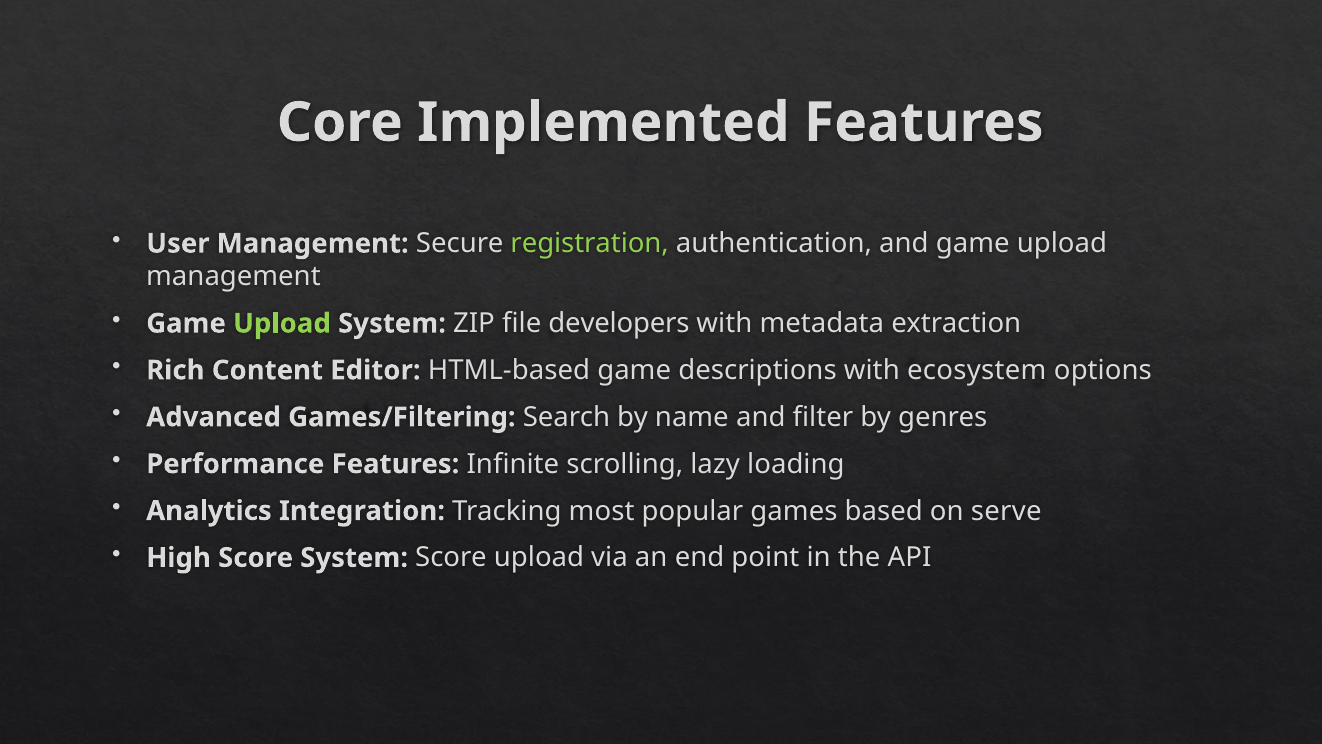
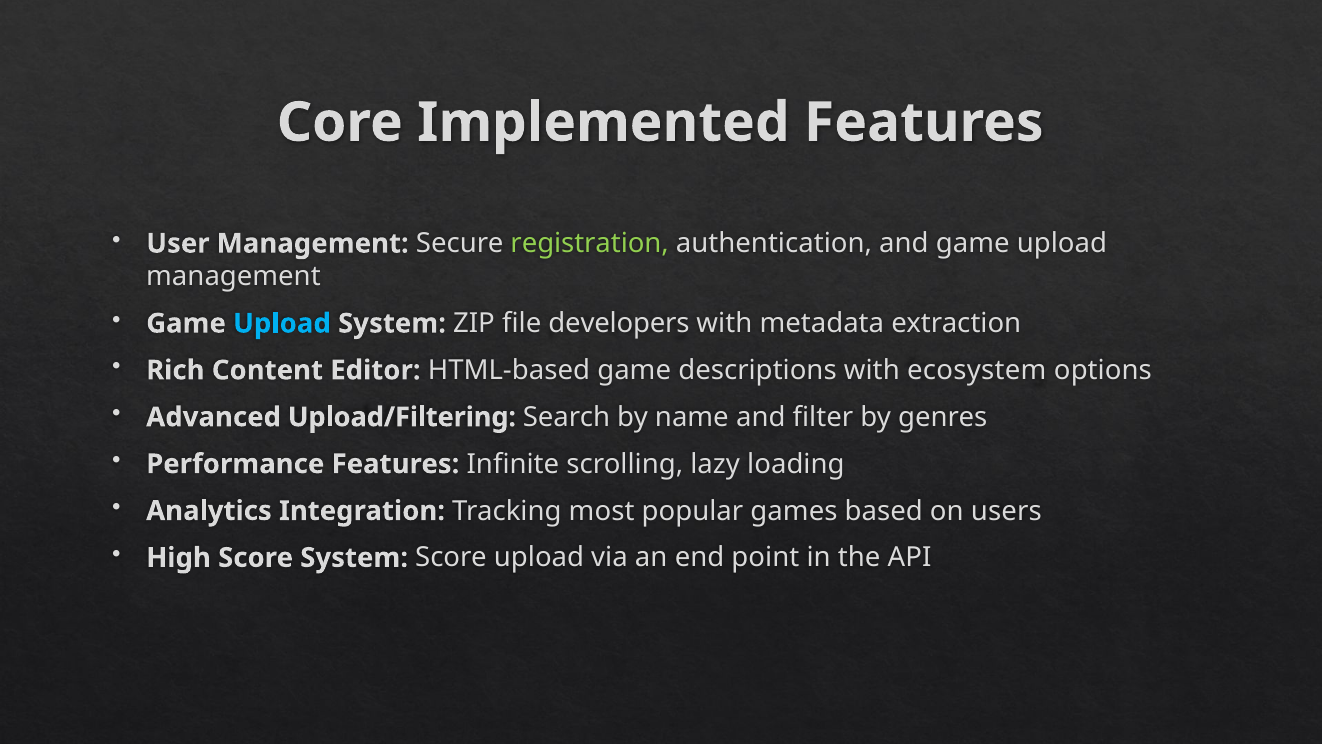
Upload at (282, 323) colour: light green -> light blue
Games/Filtering: Games/Filtering -> Upload/Filtering
serve: serve -> users
